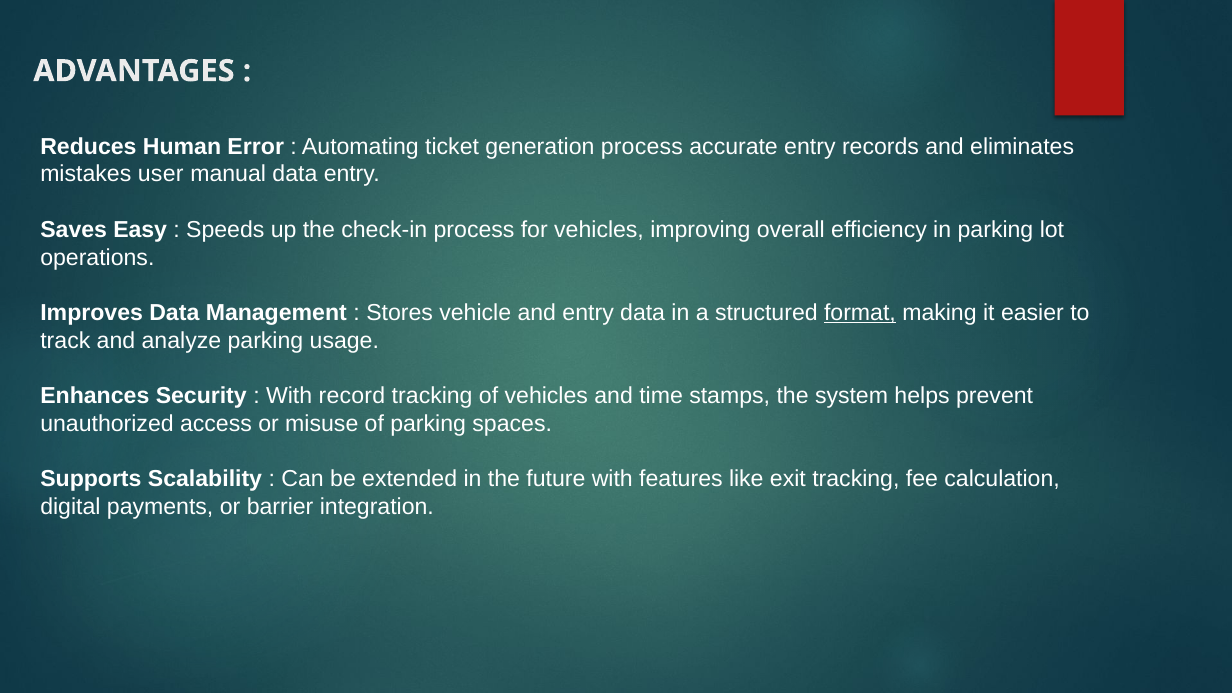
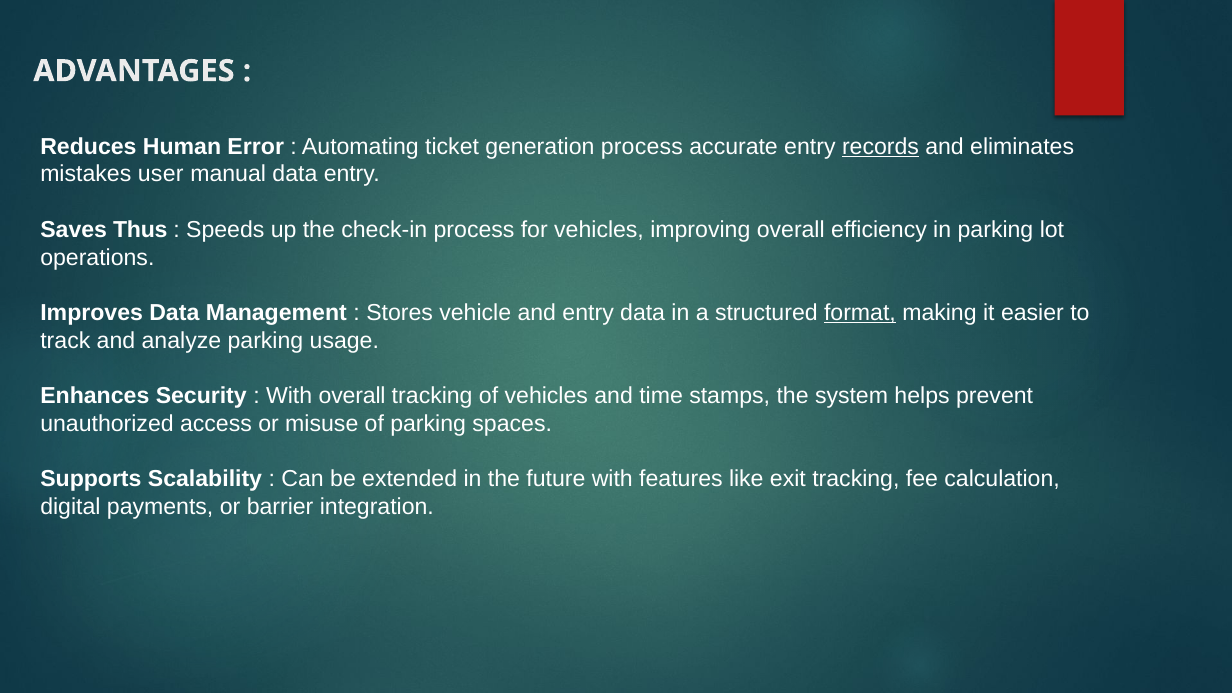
records underline: none -> present
Easy: Easy -> Thus
With record: record -> overall
